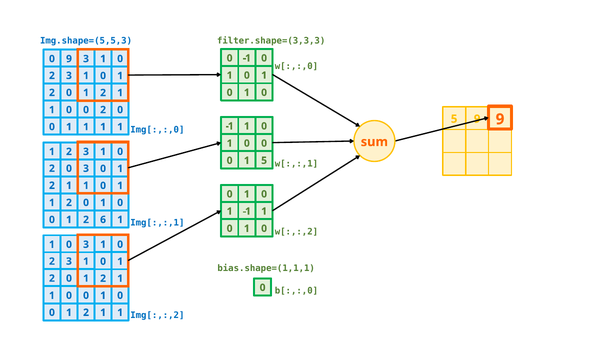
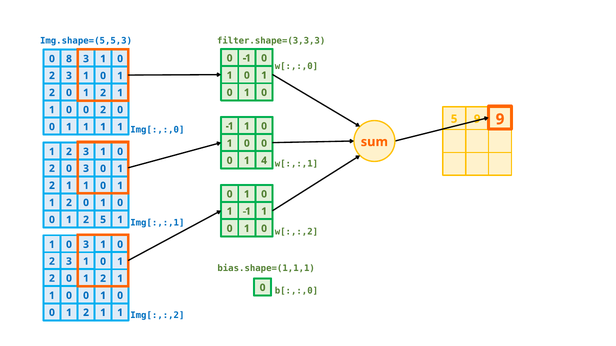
0 9: 9 -> 8
1 5: 5 -> 4
2 6: 6 -> 5
